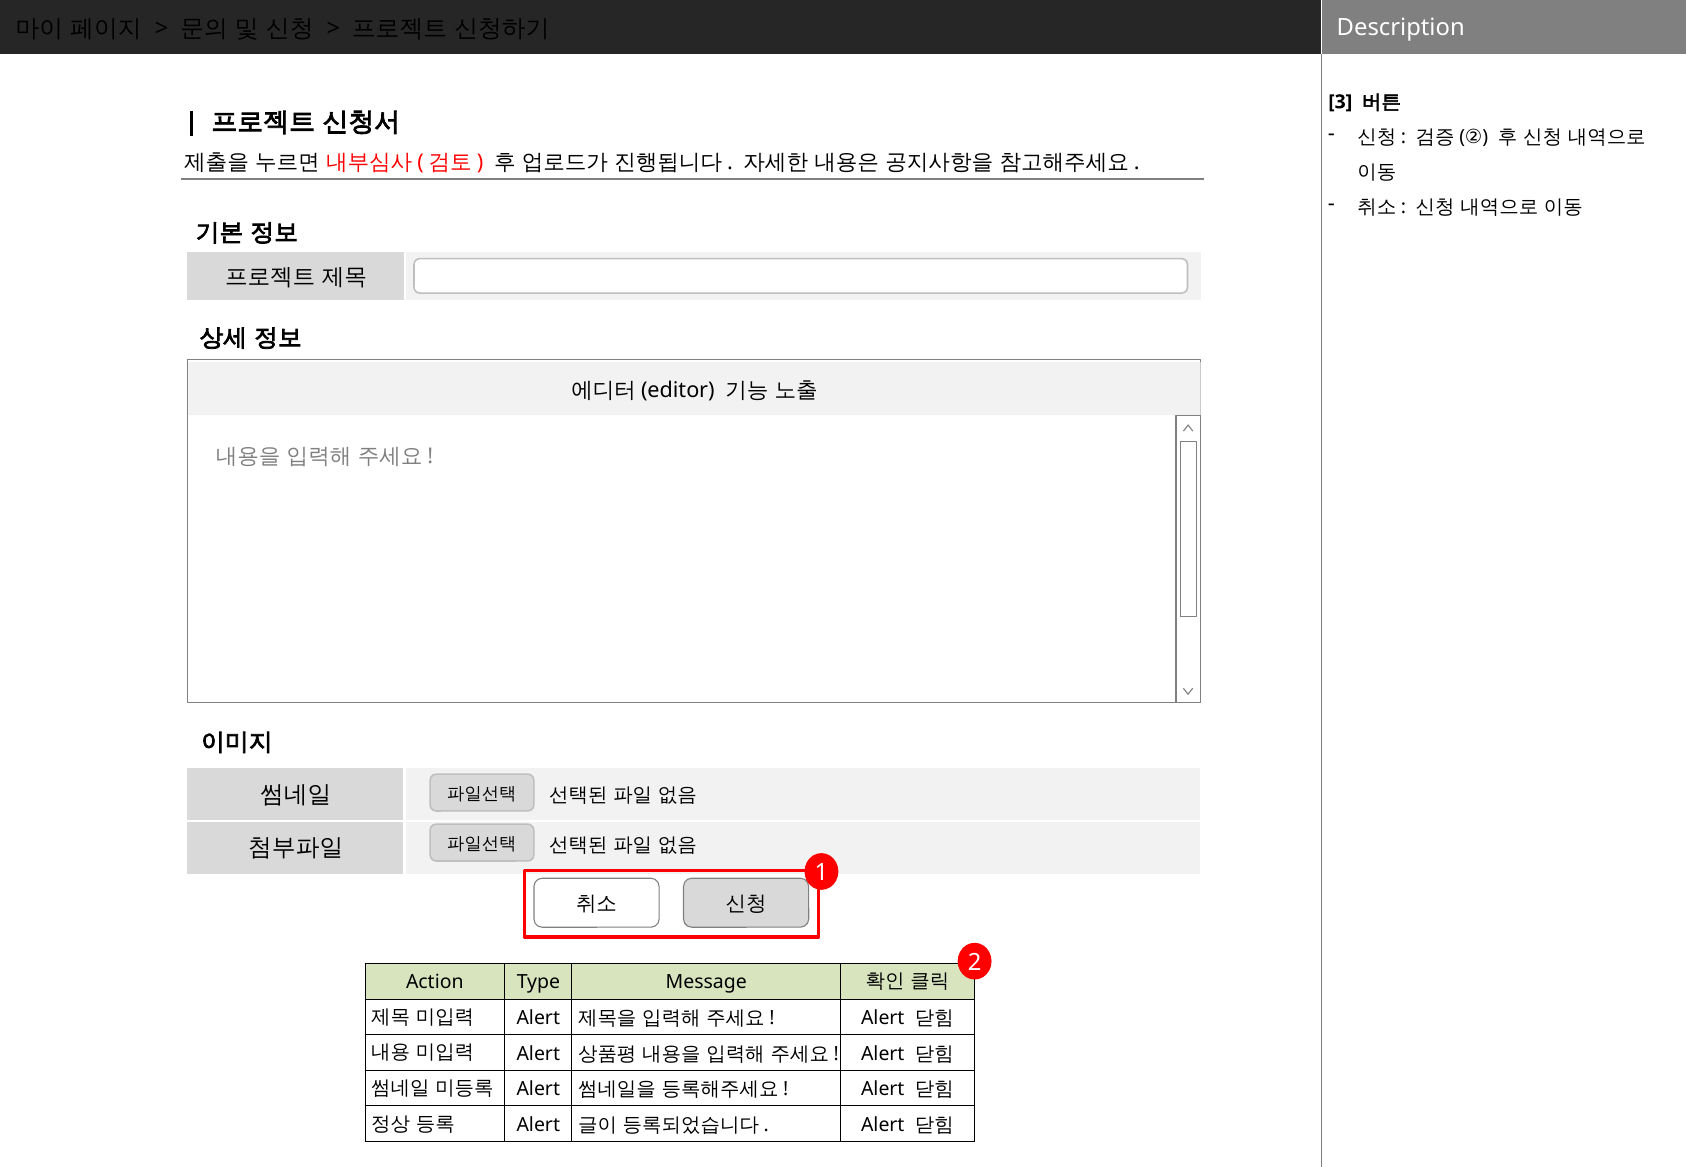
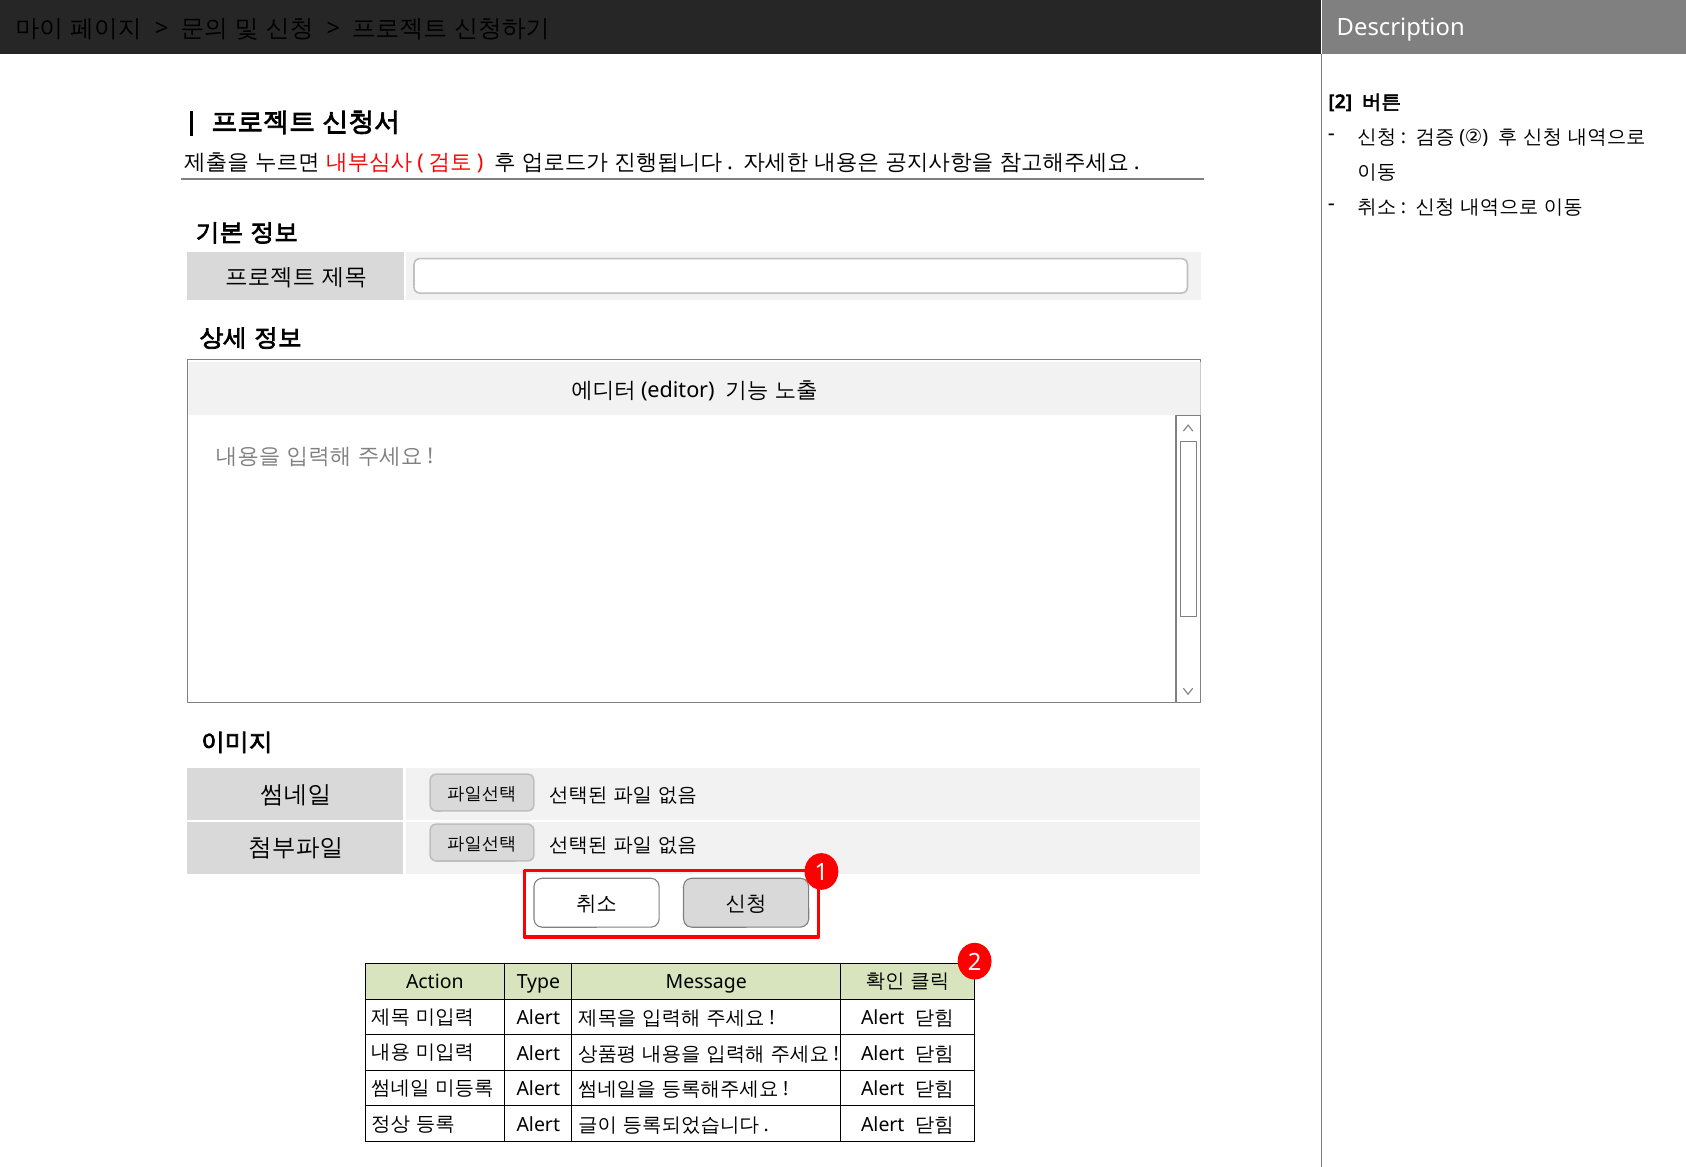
3 at (1340, 102): 3 -> 2
